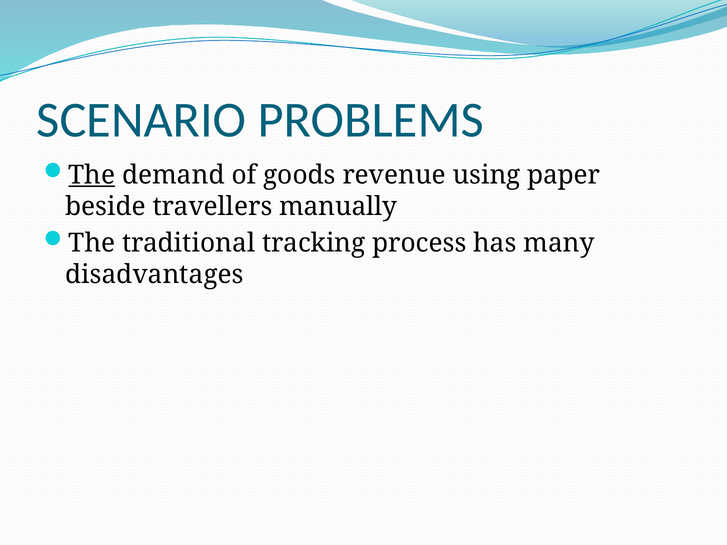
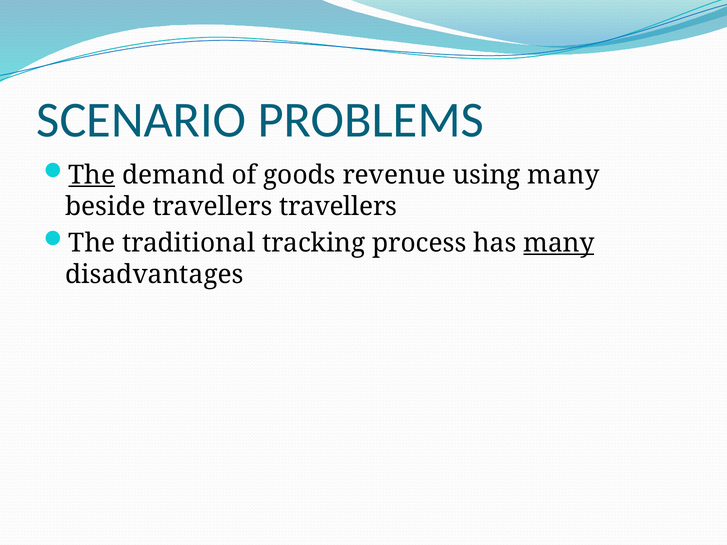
using paper: paper -> many
travellers manually: manually -> travellers
many at (559, 243) underline: none -> present
